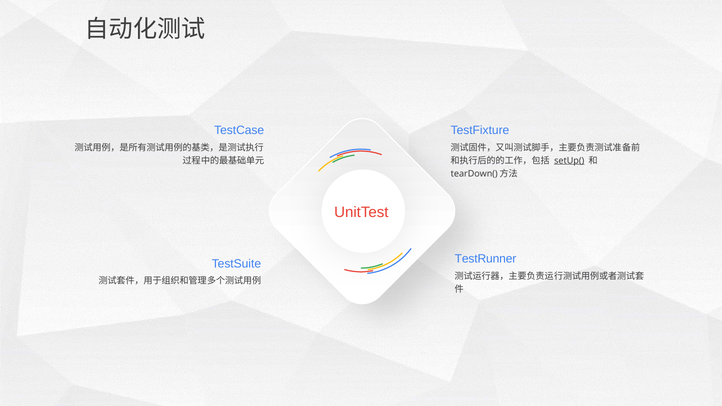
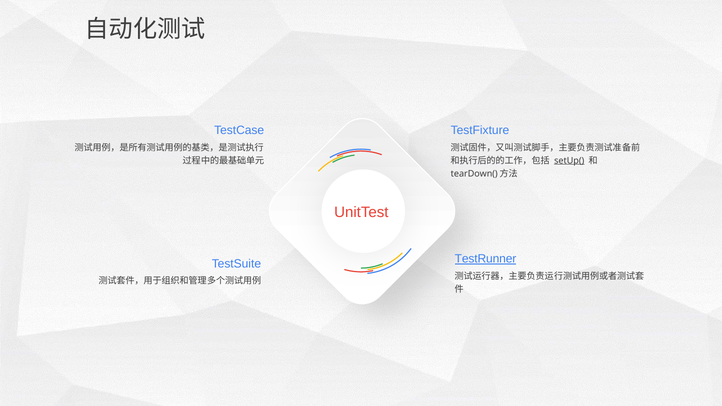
TestRunner underline: none -> present
